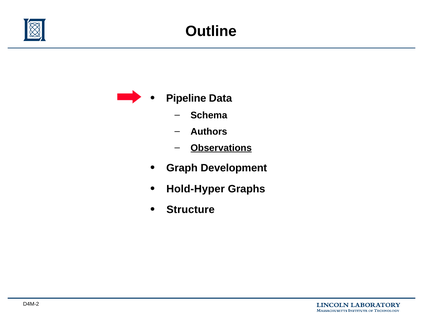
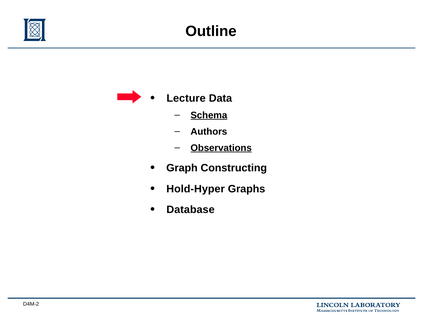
Pipeline: Pipeline -> Lecture
Schema underline: none -> present
Development: Development -> Constructing
Structure: Structure -> Database
